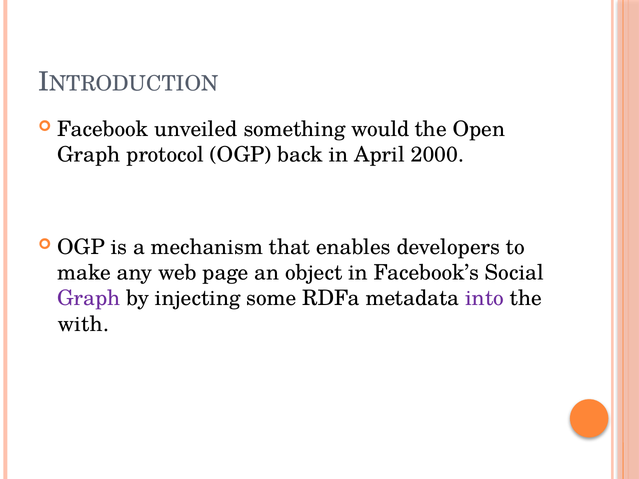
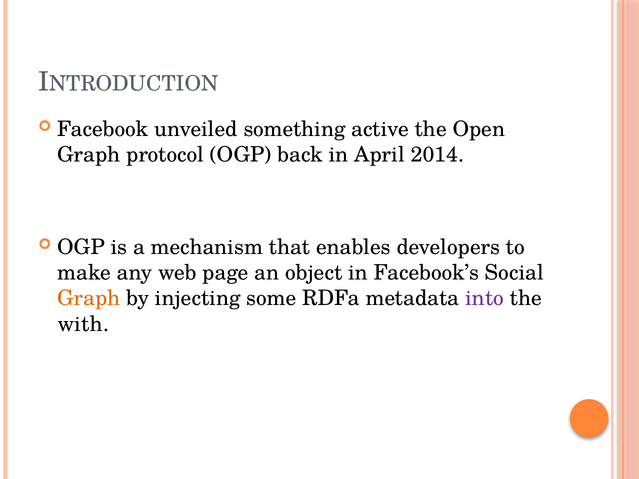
would: would -> active
2000: 2000 -> 2014
Graph at (89, 299) colour: purple -> orange
